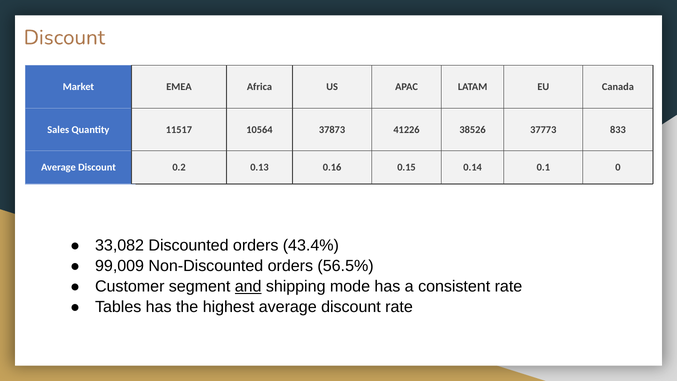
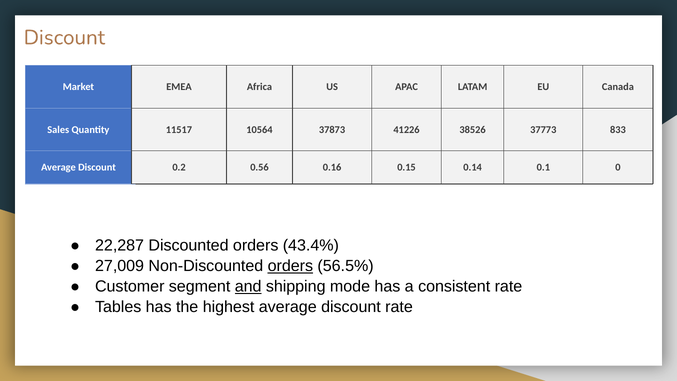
0.13: 0.13 -> 0.56
33,082: 33,082 -> 22,287
99,009: 99,009 -> 27,009
orders at (290, 266) underline: none -> present
